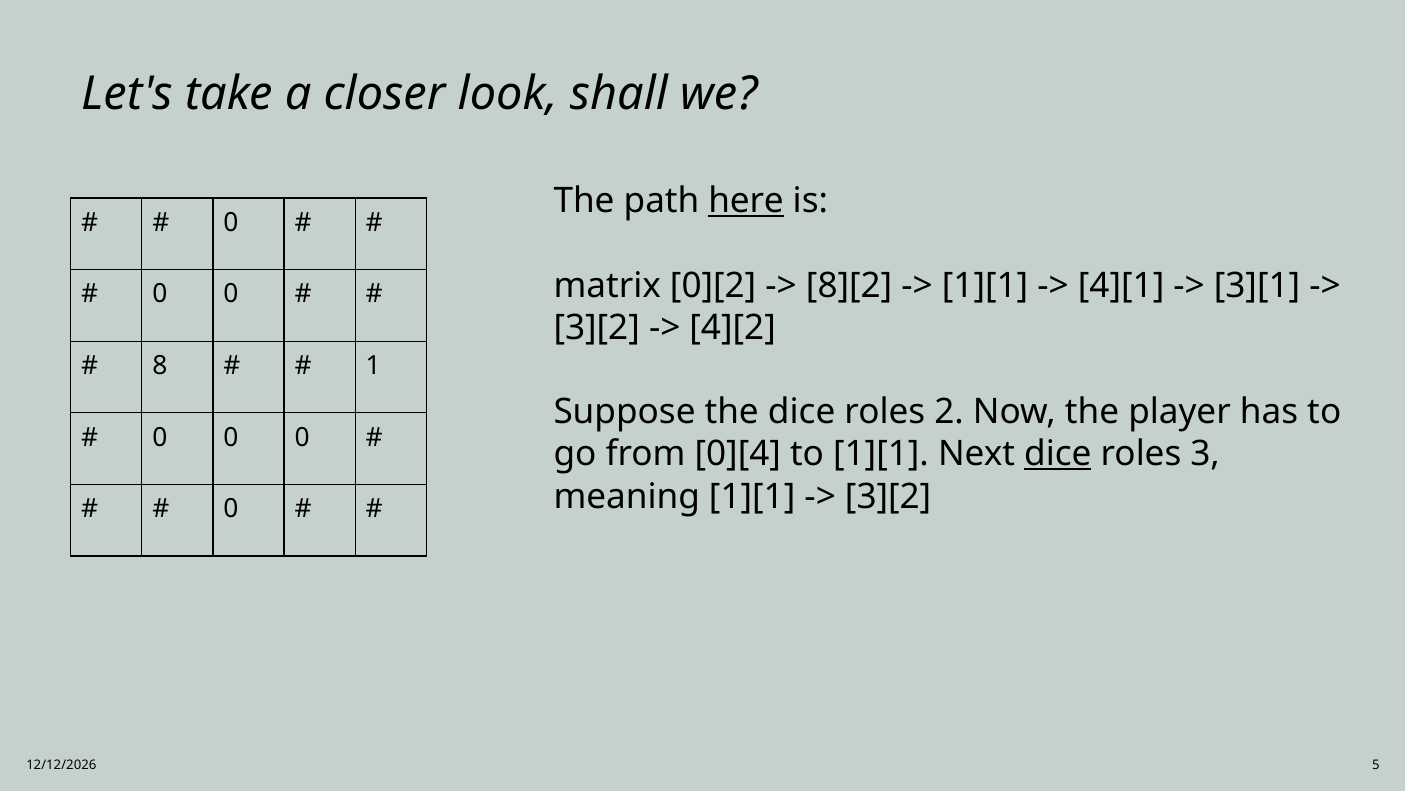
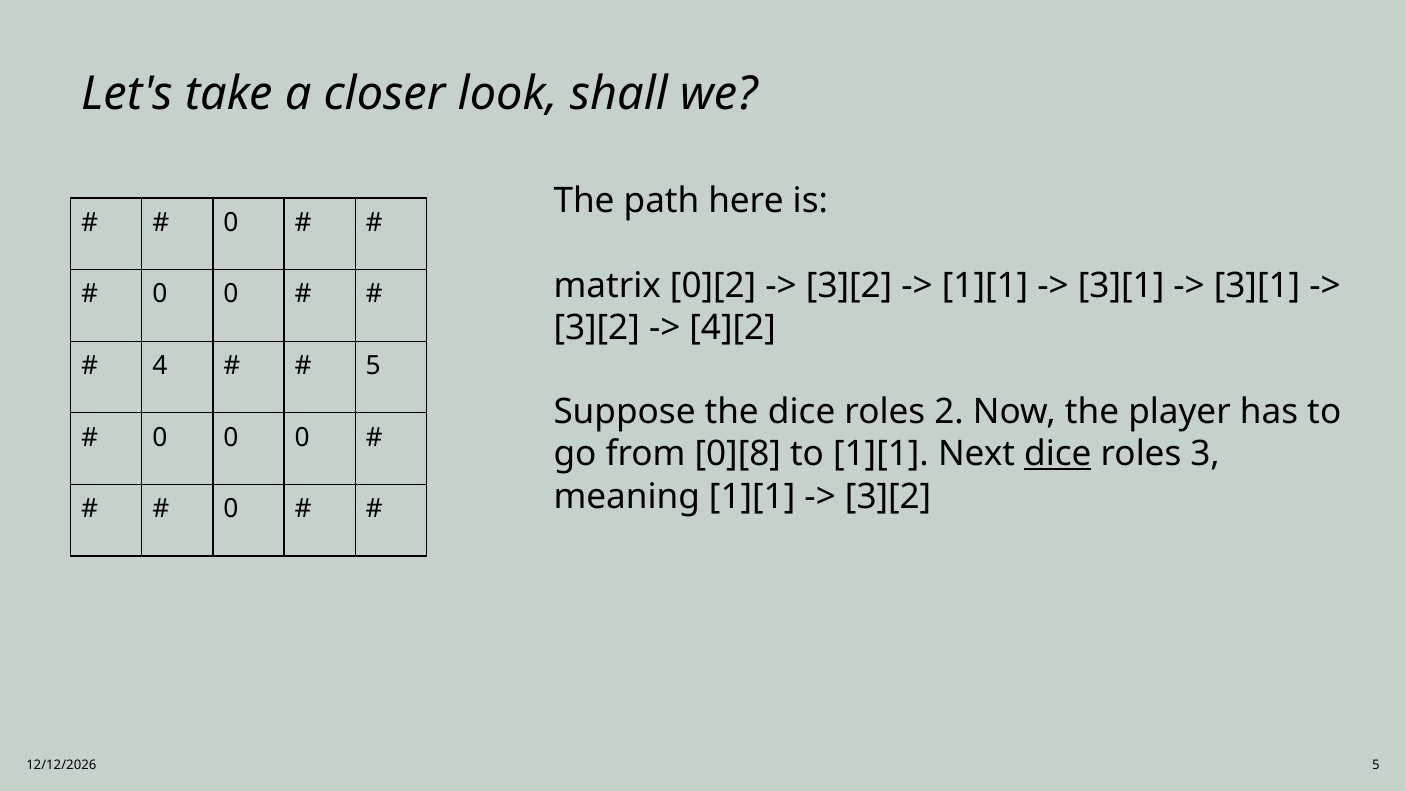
here underline: present -> none
8][2 at (849, 285): 8][2 -> 3][2
4][1 at (1121, 285): 4][1 -> 3][1
8: 8 -> 4
1 at (373, 366): 1 -> 5
0][4: 0][4 -> 0][8
